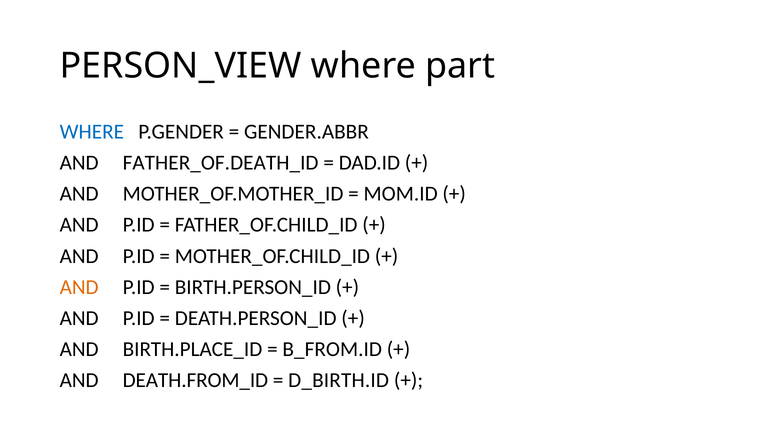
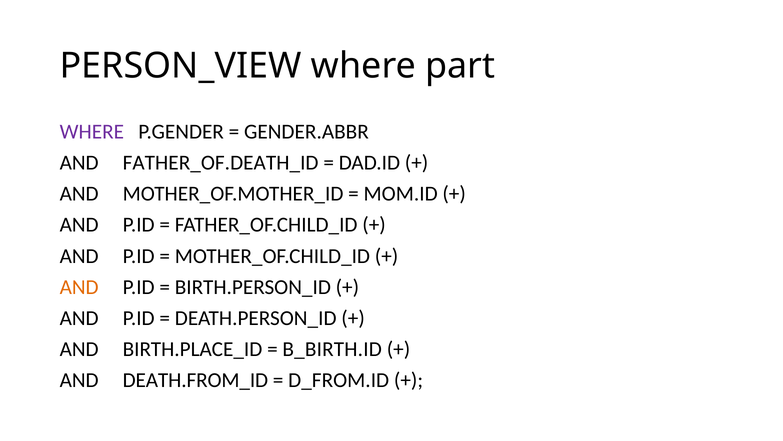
WHERE at (92, 131) colour: blue -> purple
B_FROM.ID: B_FROM.ID -> B_BIRTH.ID
D_BIRTH.ID: D_BIRTH.ID -> D_FROM.ID
